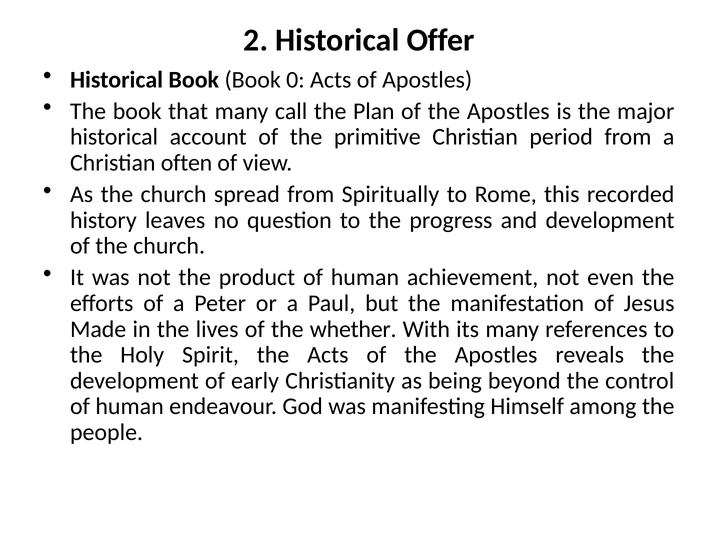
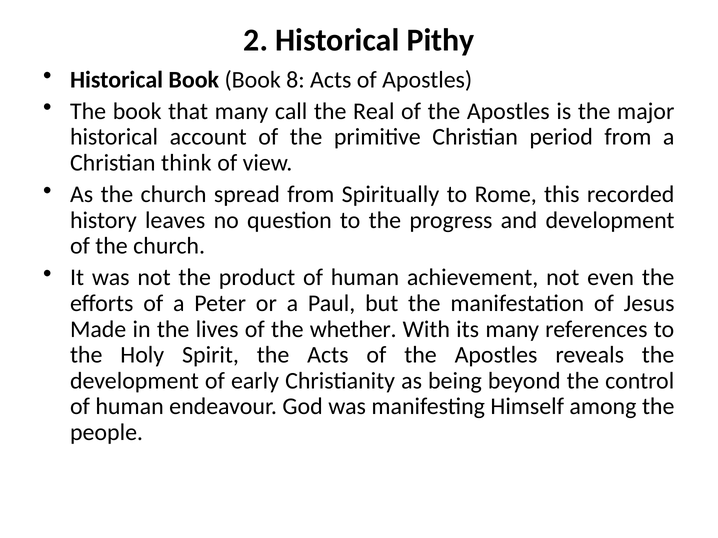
Offer: Offer -> Pithy
0: 0 -> 8
Plan: Plan -> Real
often: often -> think
